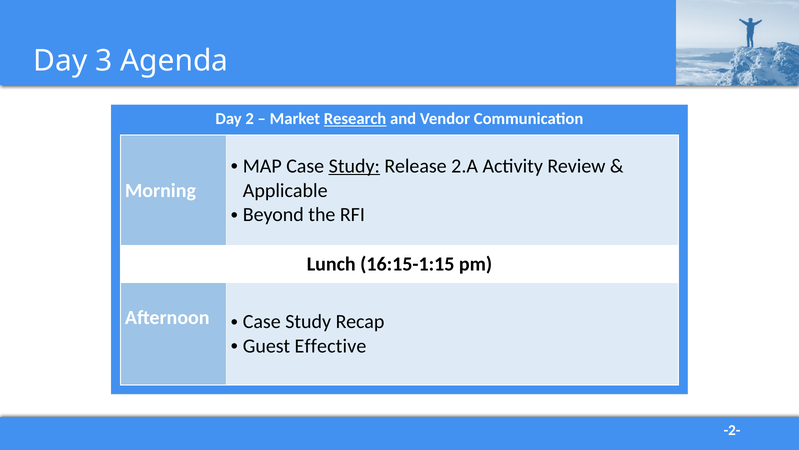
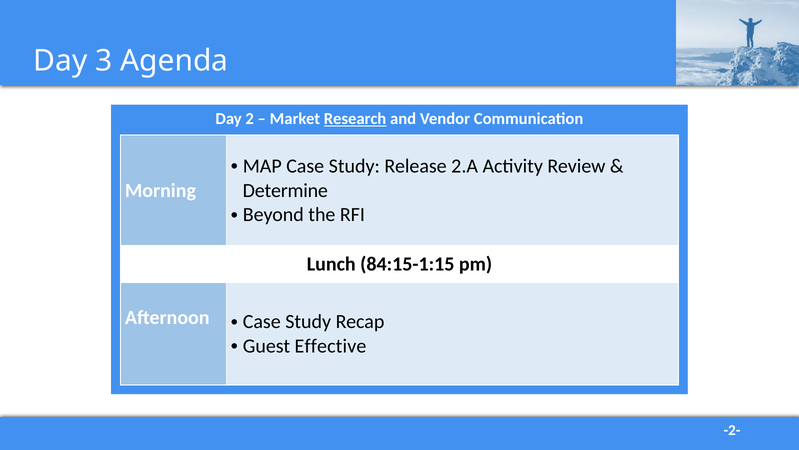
Study at (354, 166) underline: present -> none
Applicable: Applicable -> Determine
16:15-1:15: 16:15-1:15 -> 84:15-1:15
